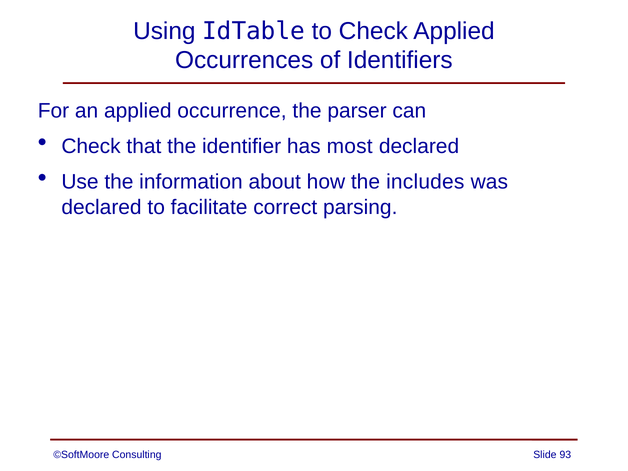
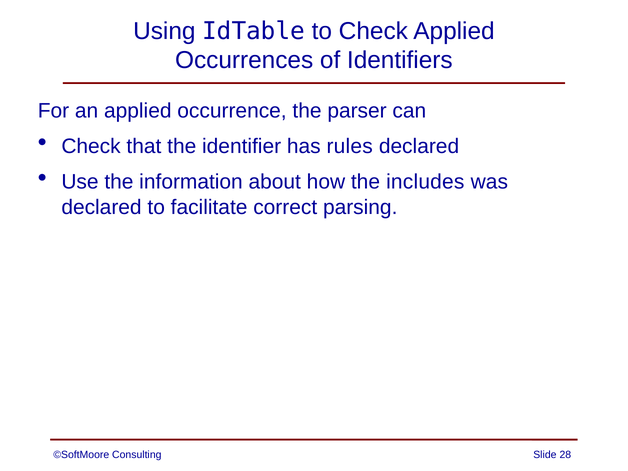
most: most -> rules
93: 93 -> 28
